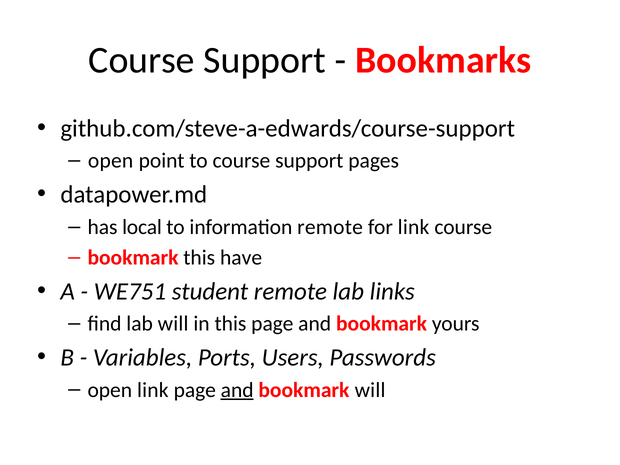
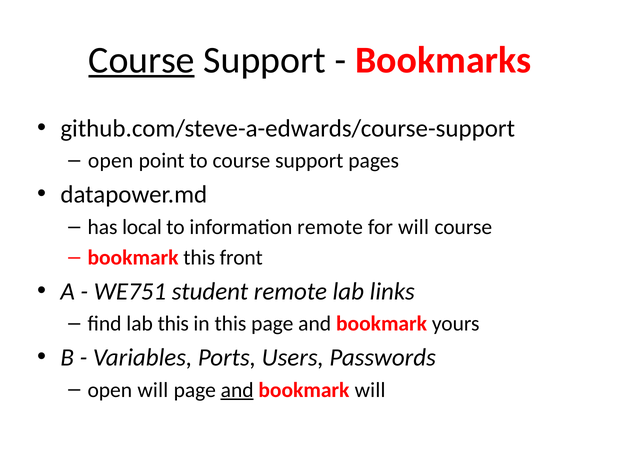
Course at (142, 60) underline: none -> present
for link: link -> will
have: have -> front
lab will: will -> this
open link: link -> will
